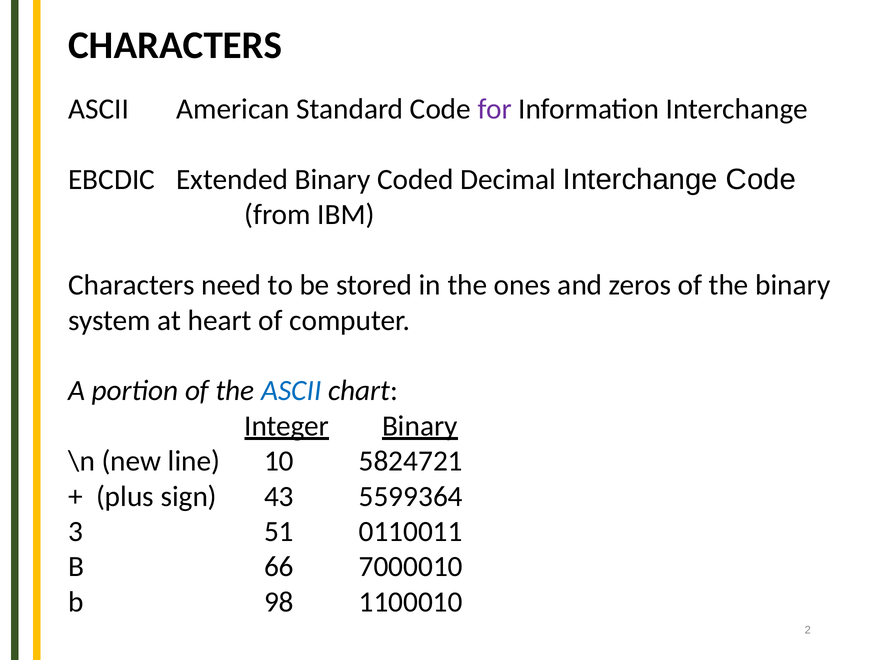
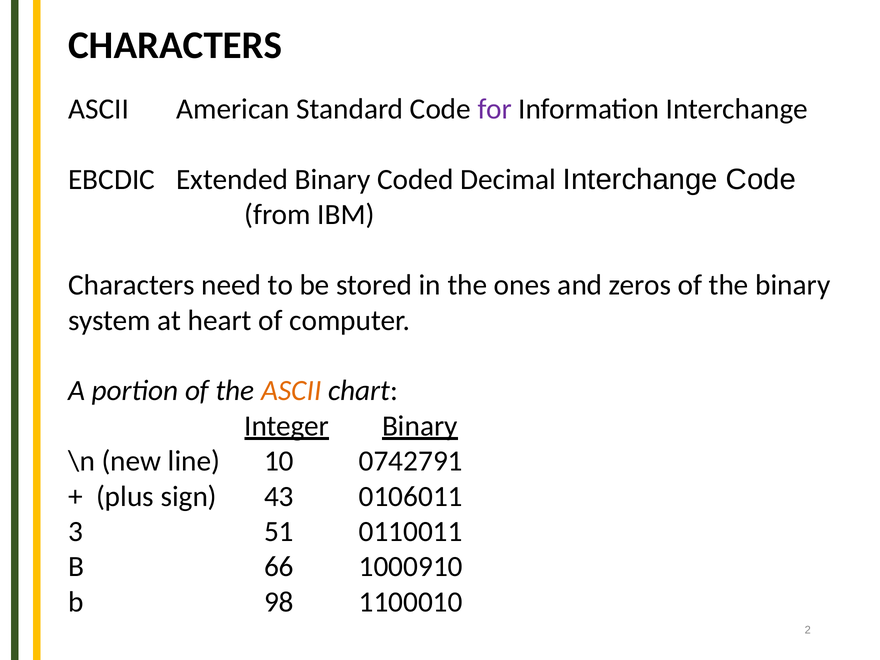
ASCII at (291, 391) colour: blue -> orange
5824721: 5824721 -> 0742791
5599364: 5599364 -> 0106011
7000010: 7000010 -> 1000910
